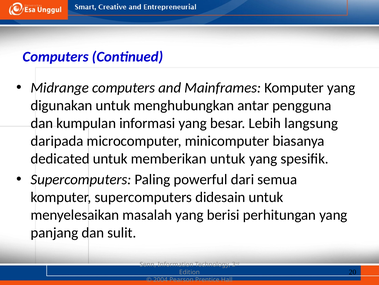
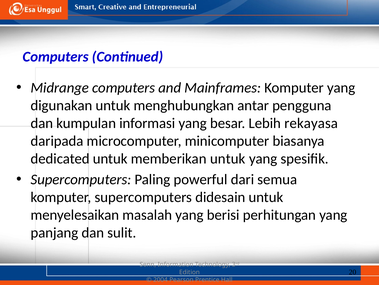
langsung: langsung -> rekayasa
